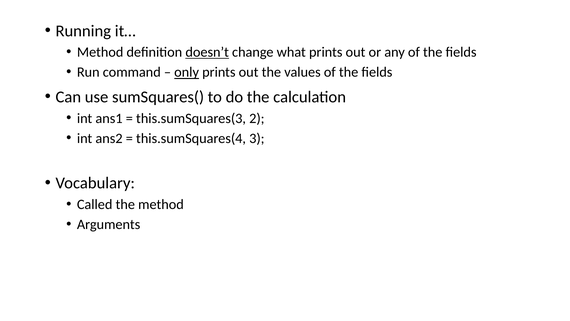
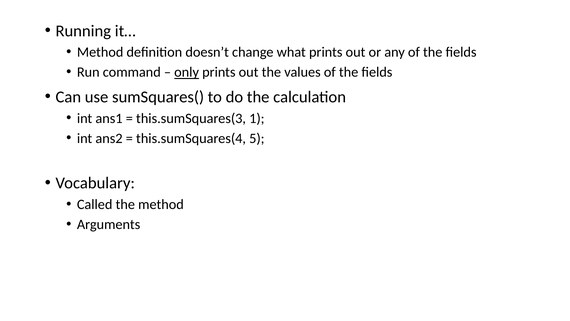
doesn’t underline: present -> none
2: 2 -> 1
3: 3 -> 5
